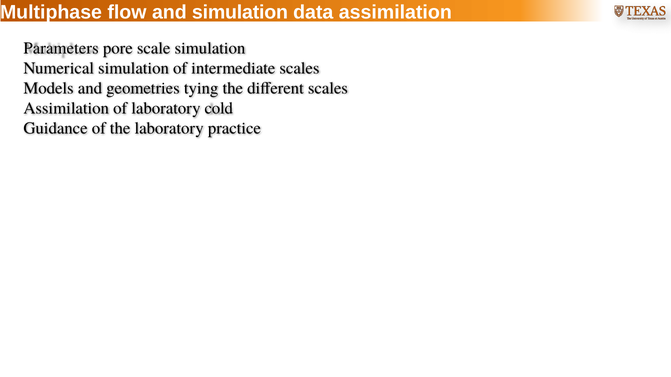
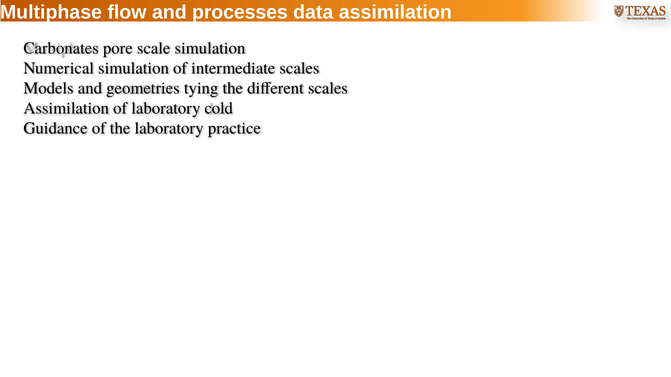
and simulation: simulation -> processes
Parameters: Parameters -> Carbonates
